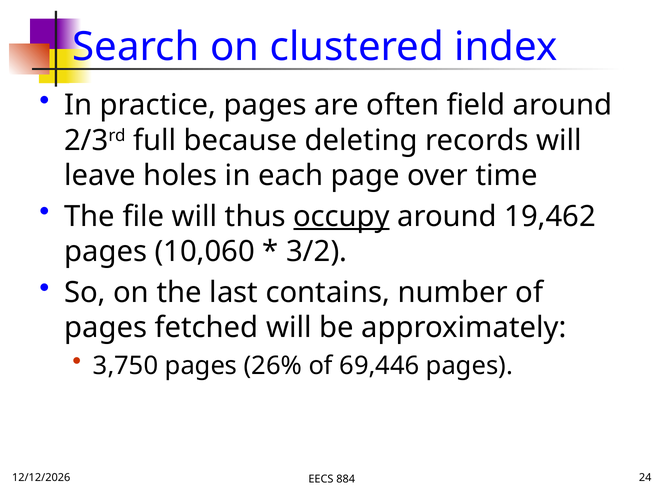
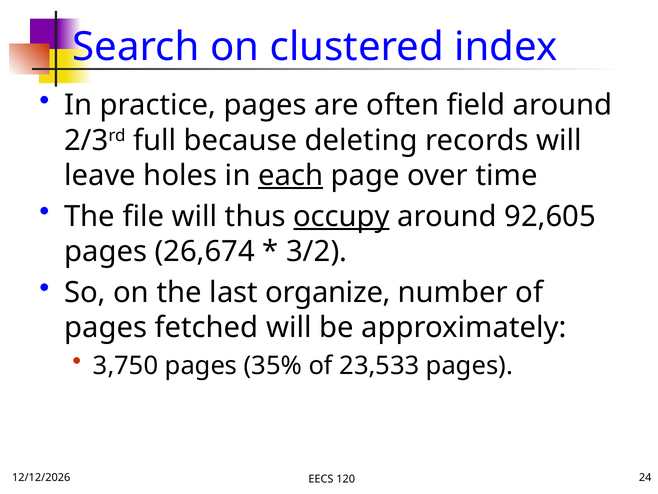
each underline: none -> present
19,462: 19,462 -> 92,605
10,060: 10,060 -> 26,674
contains: contains -> organize
26%: 26% -> 35%
69,446: 69,446 -> 23,533
884: 884 -> 120
